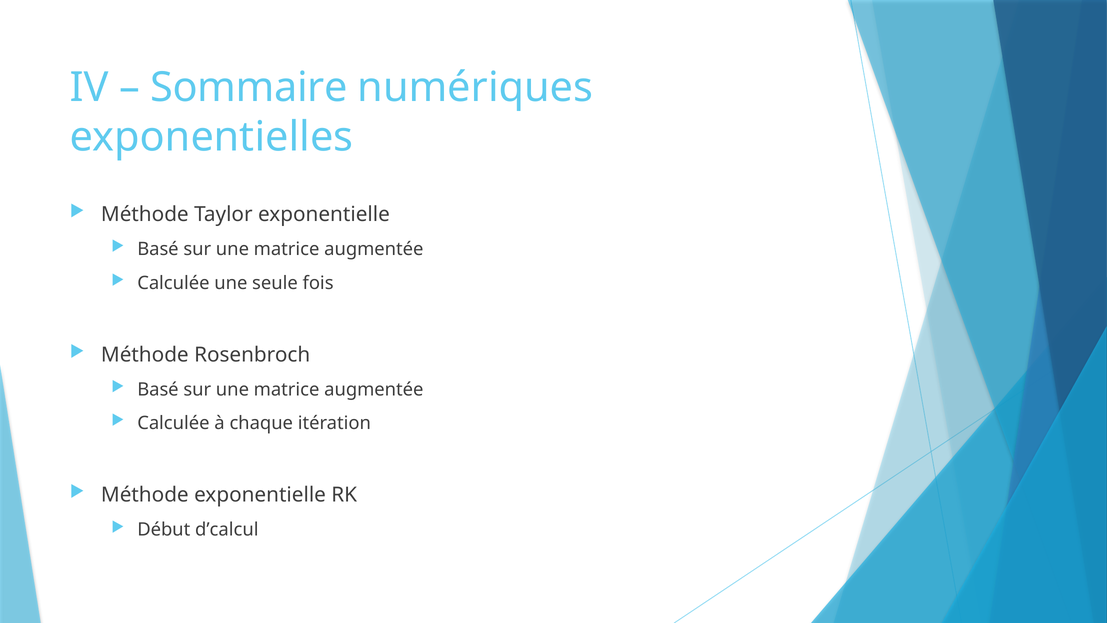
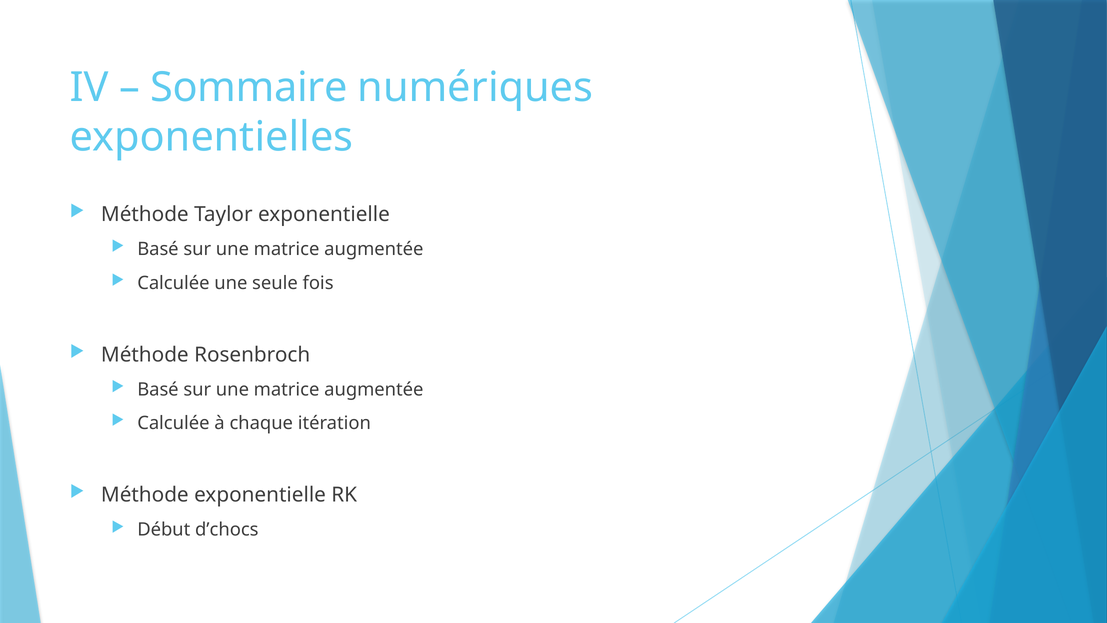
d’calcul: d’calcul -> d’chocs
